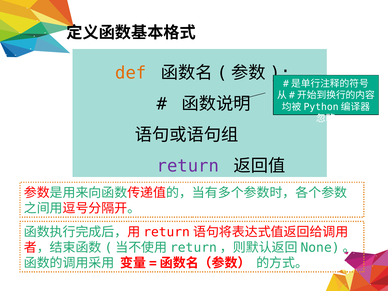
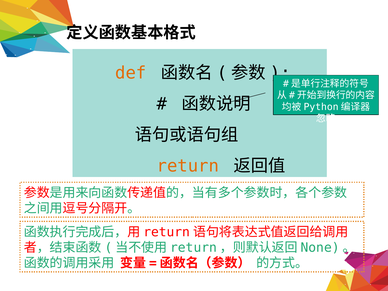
return colour: purple -> orange
